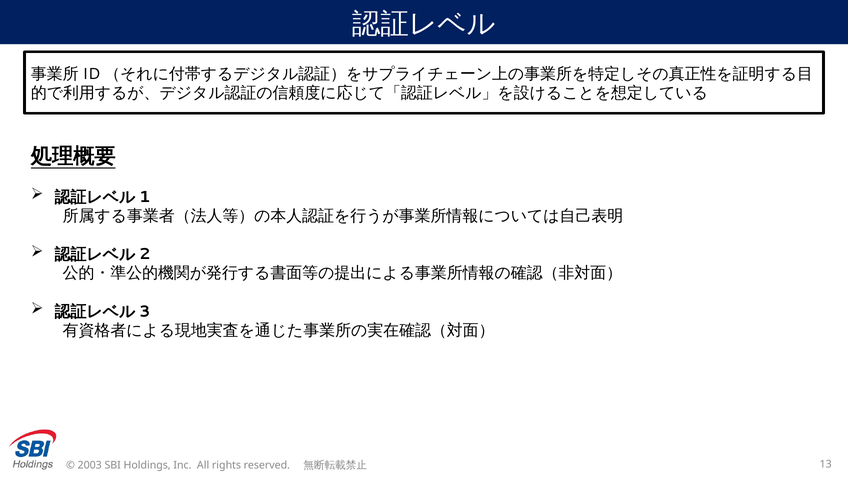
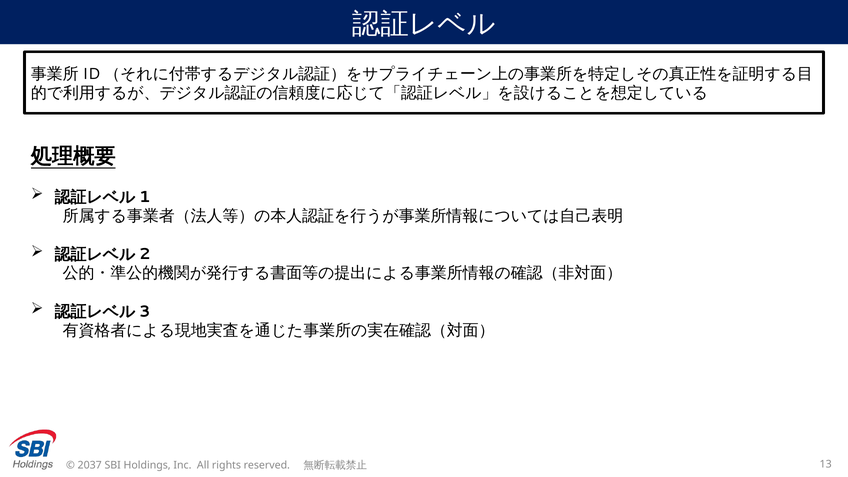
2003: 2003 -> 2037
